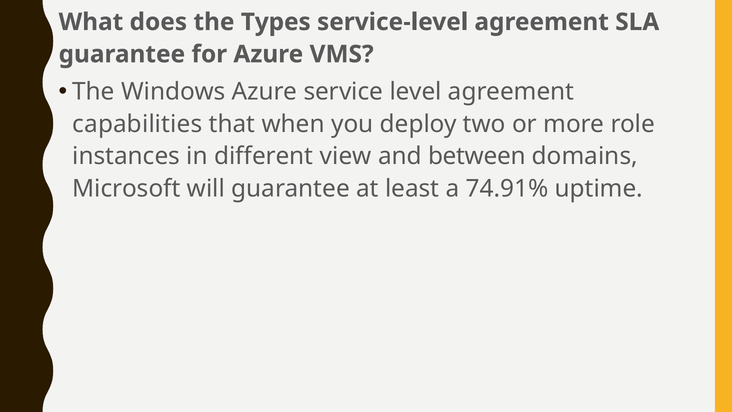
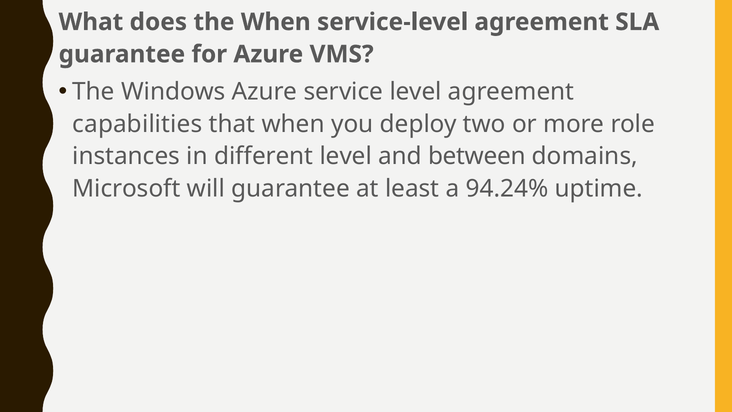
the Types: Types -> When
different view: view -> level
74.91%: 74.91% -> 94.24%
